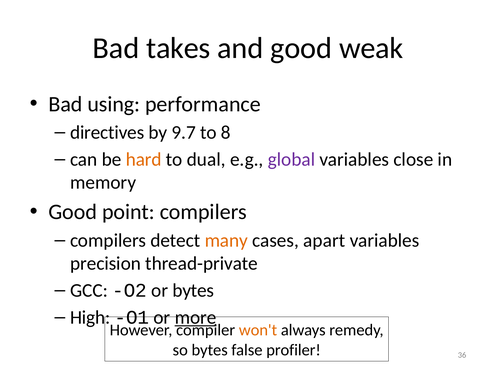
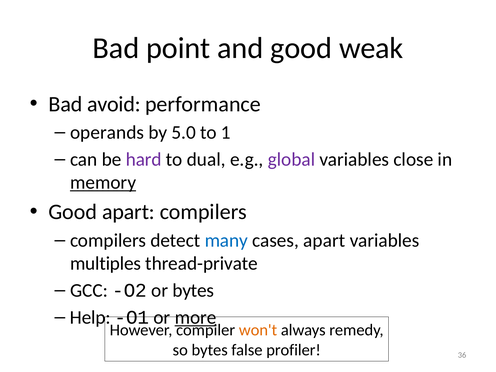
takes: takes -> point
using: using -> avoid
directives: directives -> operands
9.7: 9.7 -> 5.0
8: 8 -> 1
hard colour: orange -> purple
memory underline: none -> present
Good point: point -> apart
many colour: orange -> blue
precision: precision -> multiples
High: High -> Help
